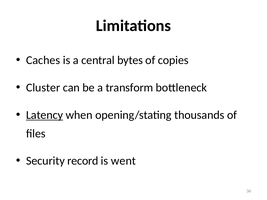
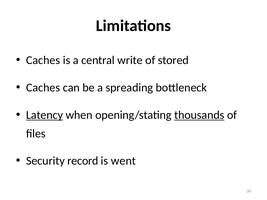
bytes: bytes -> write
copies: copies -> stored
Cluster at (43, 88): Cluster -> Caches
transform: transform -> spreading
thousands underline: none -> present
